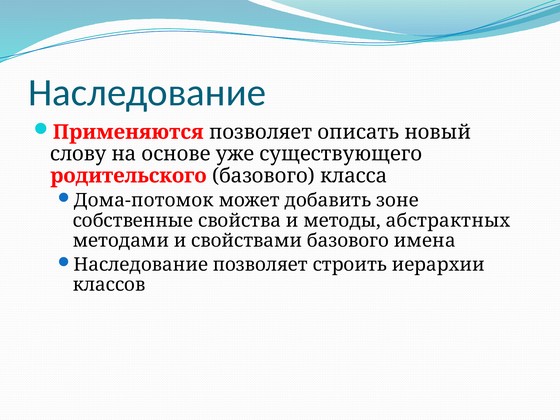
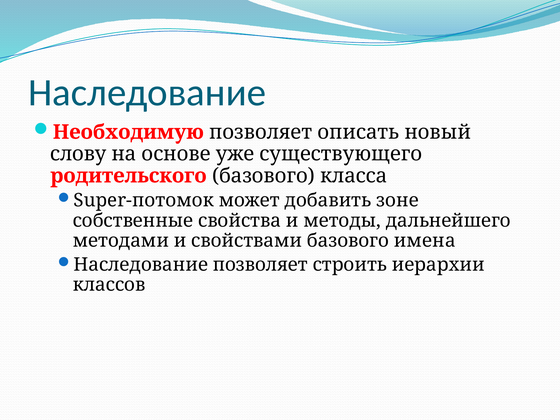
Применяются: Применяются -> Необходимую
Дома-потомок: Дома-потомок -> Super-потомок
абстрактных: абстрактных -> дальнейшего
